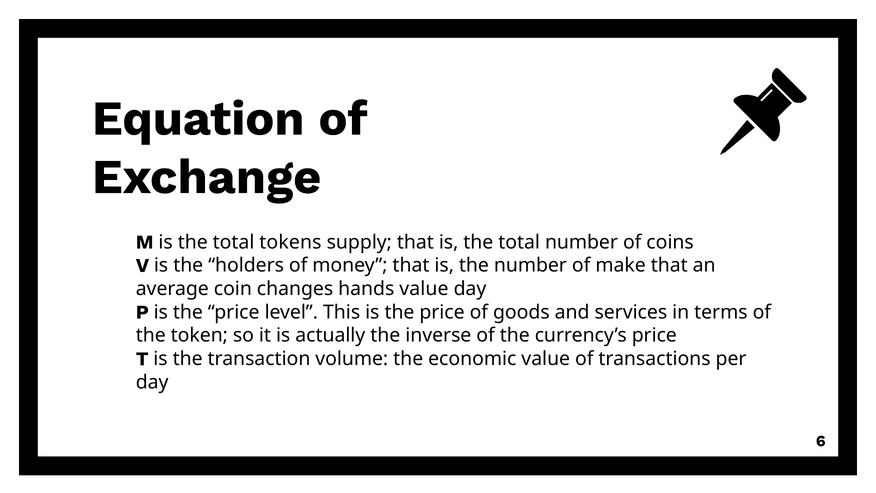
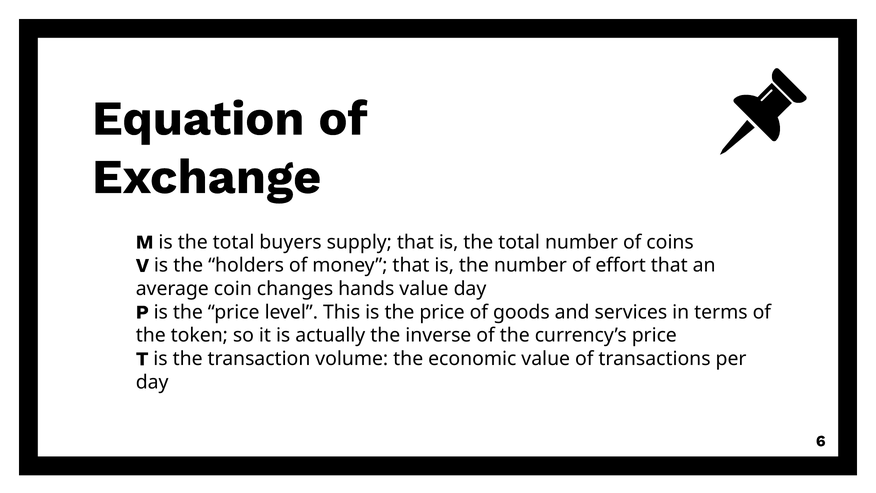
tokens: tokens -> buyers
make: make -> effort
